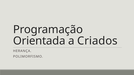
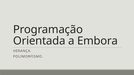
Criados: Criados -> Embora
